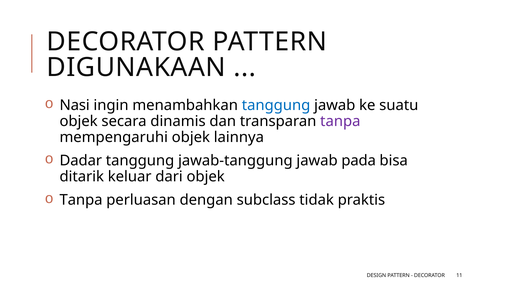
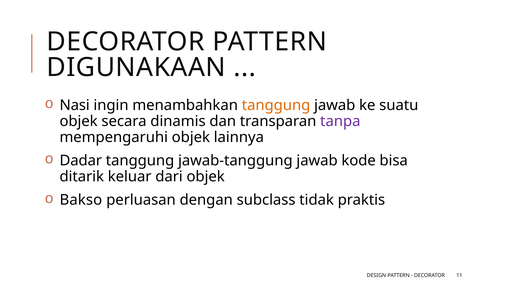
tanggung at (276, 105) colour: blue -> orange
pada: pada -> kode
Tanpa at (81, 200): Tanpa -> Bakso
